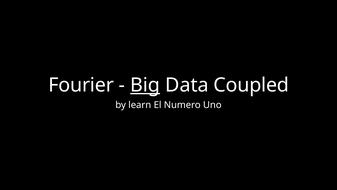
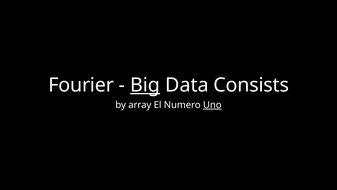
Coupled: Coupled -> Consists
learn: learn -> array
Uno underline: none -> present
